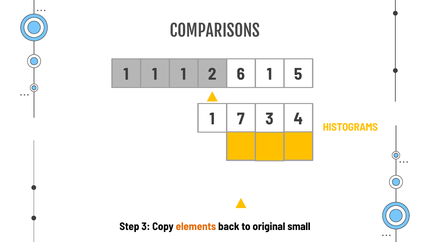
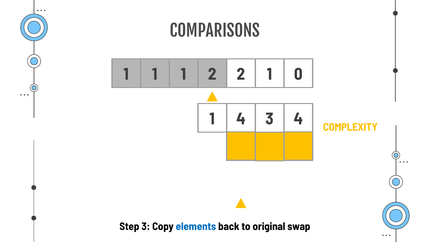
2 6: 6 -> 2
5: 5 -> 0
1 7: 7 -> 4
HISTOGRAMS: HISTOGRAMS -> COMPLEXITY
elements colour: orange -> blue
small: small -> swap
